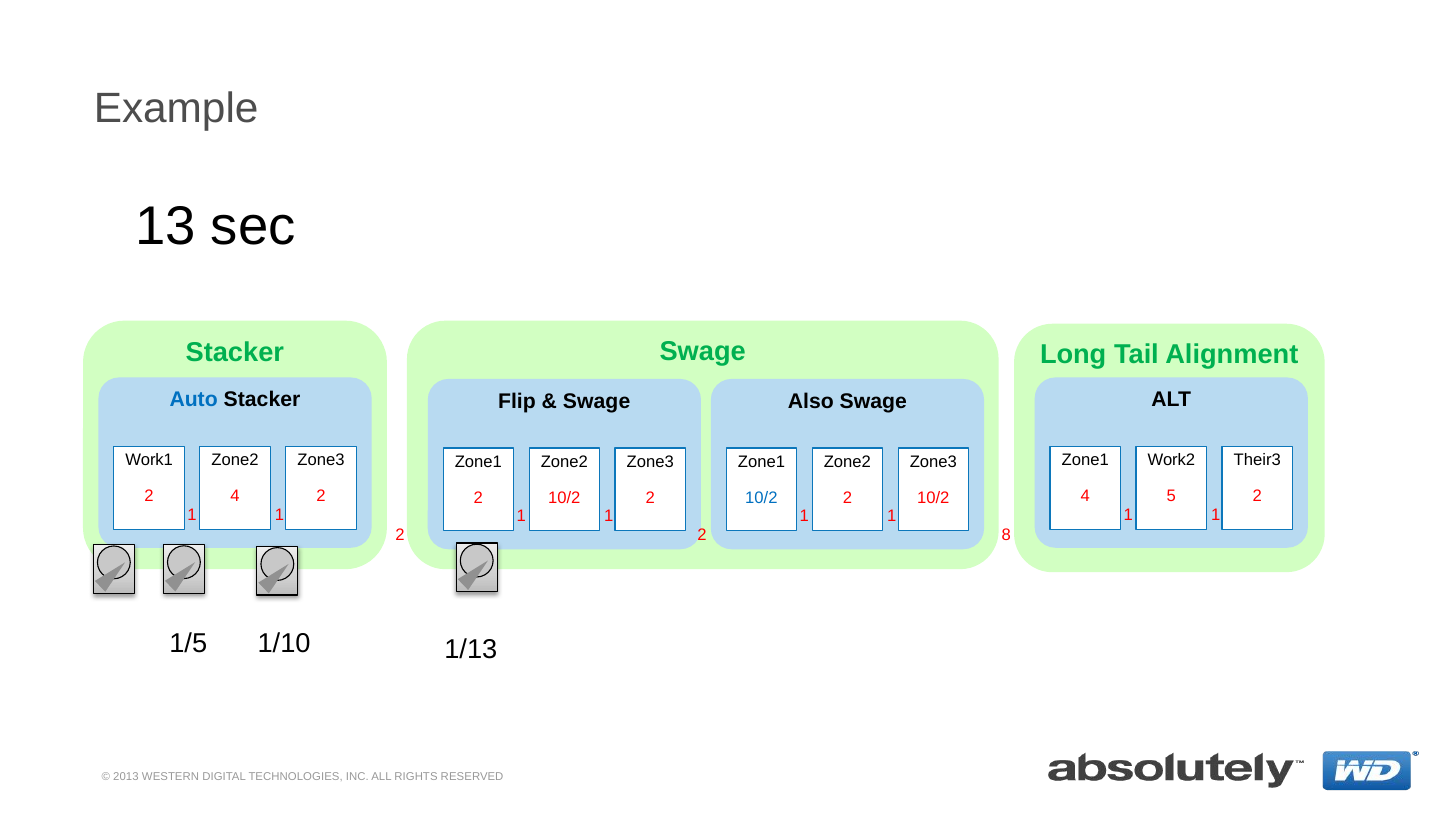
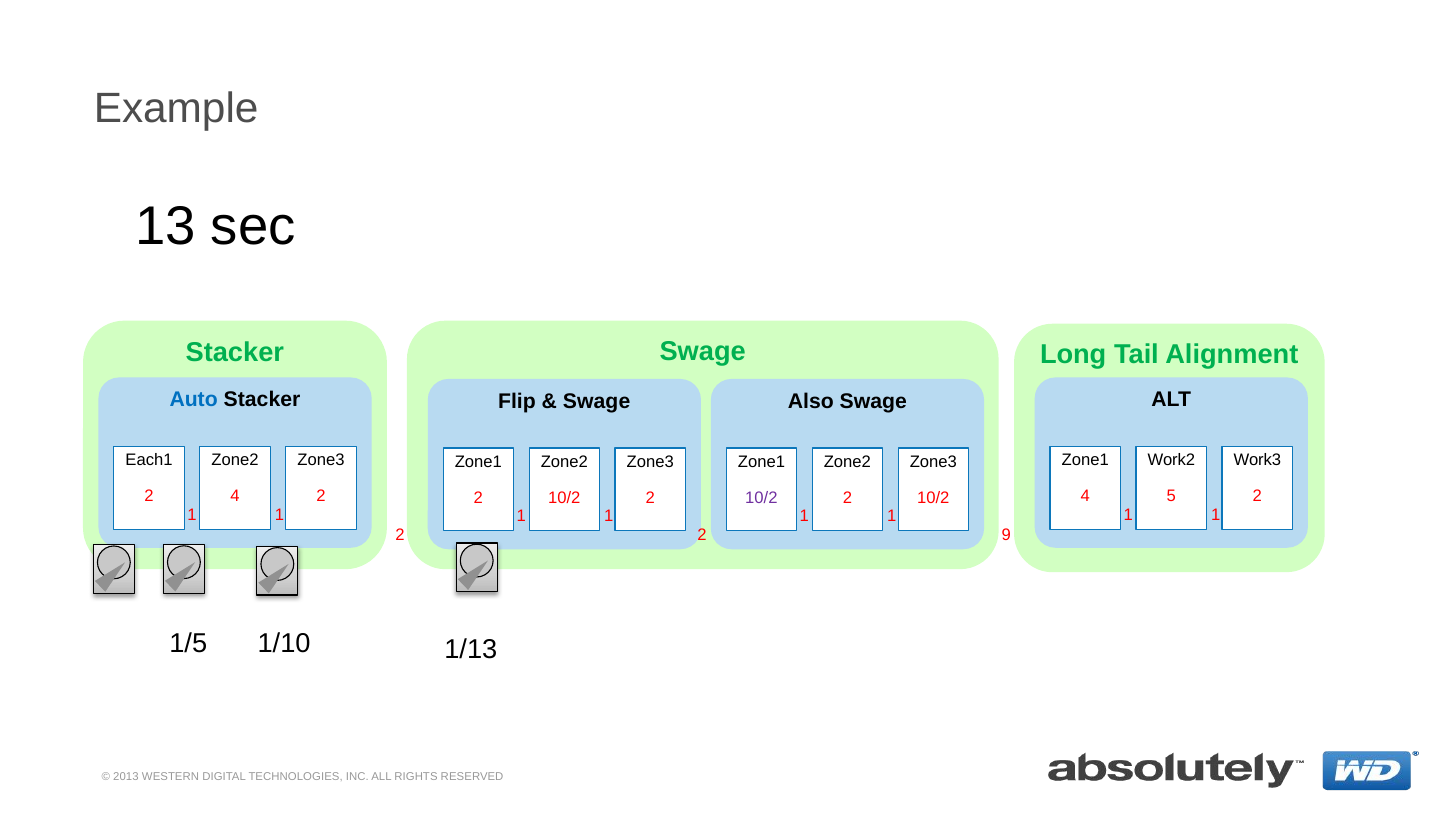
Work1: Work1 -> Each1
Their3: Their3 -> Work3
10/2 at (761, 498) colour: blue -> purple
8: 8 -> 9
